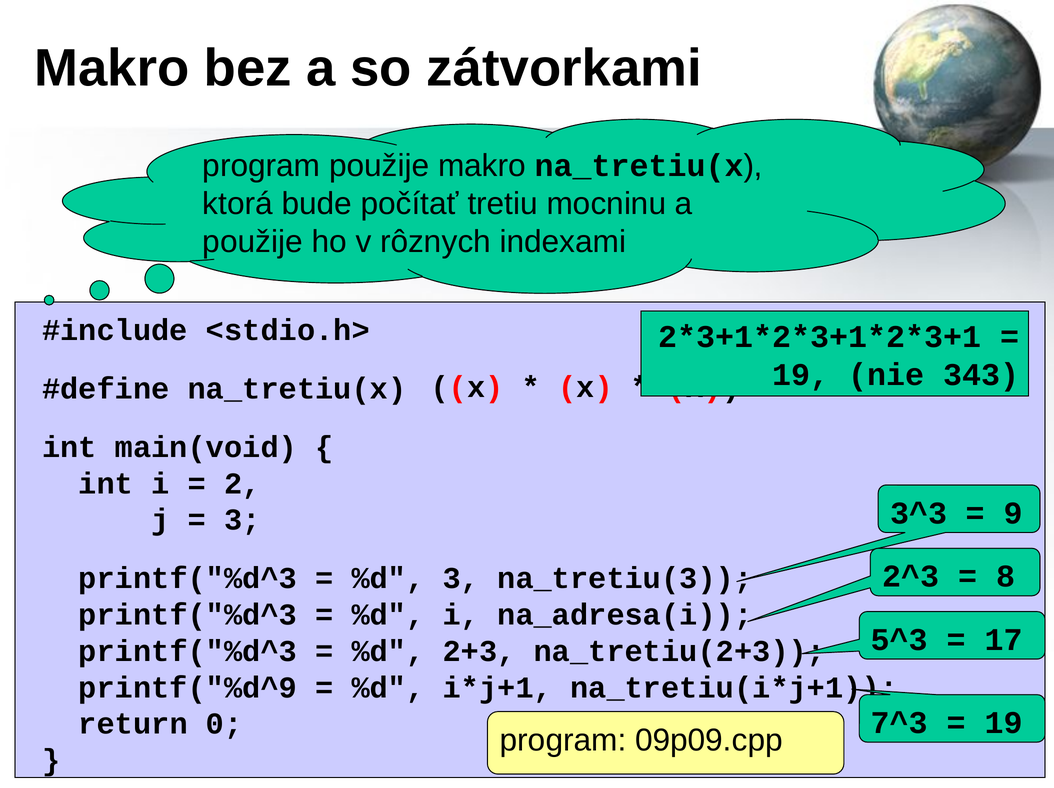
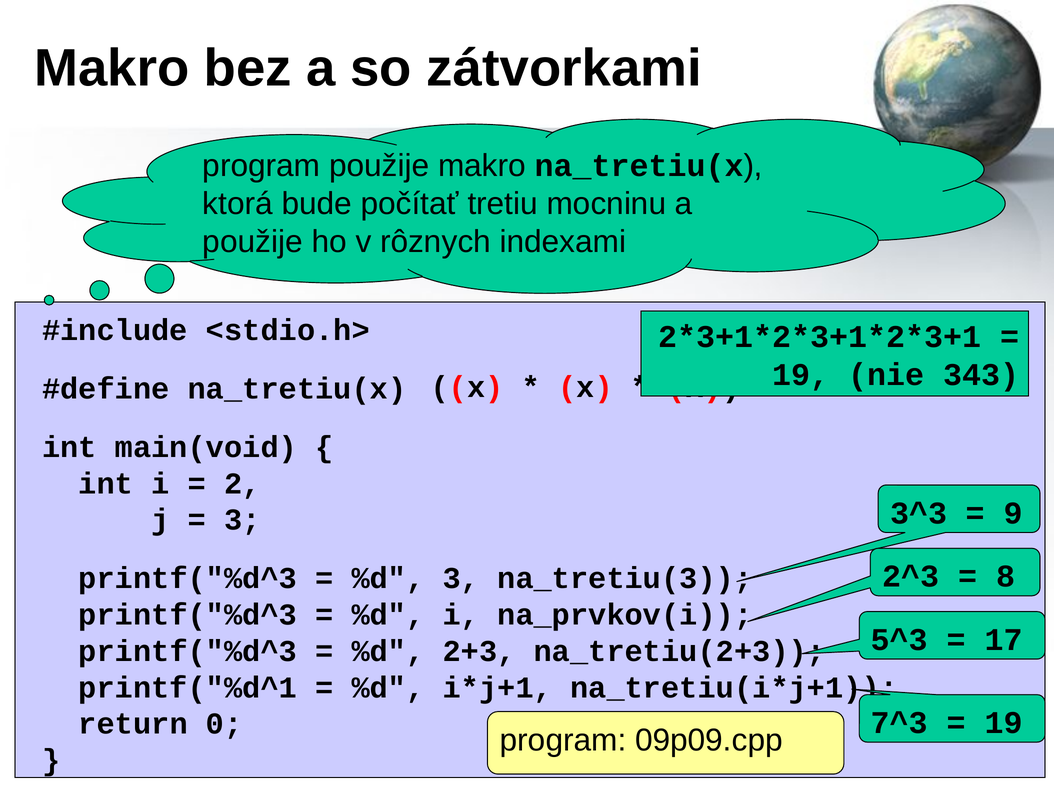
na_adresa(i: na_adresa(i -> na_prvkov(i
printf("%d^9: printf("%d^9 -> printf("%d^1
